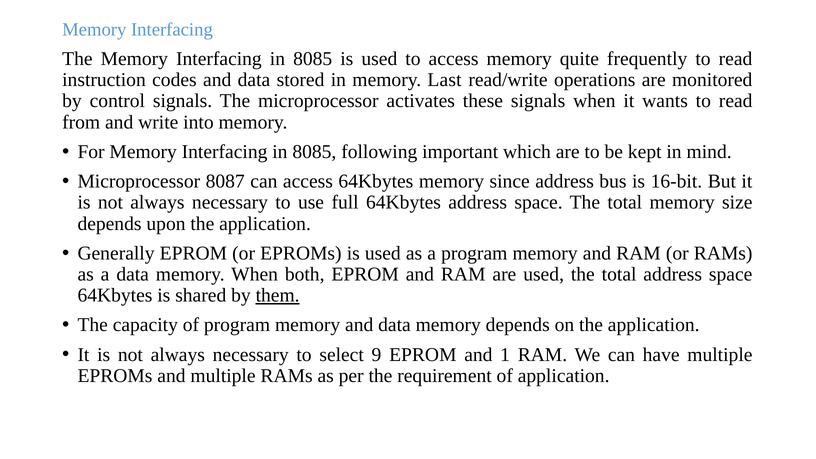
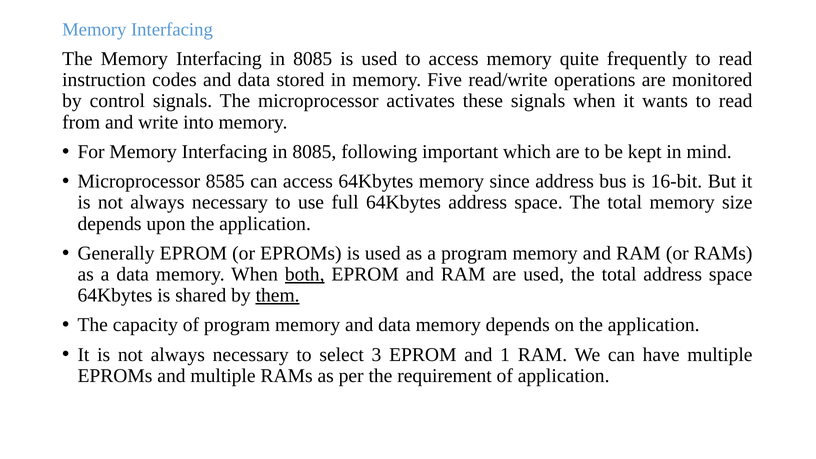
Last: Last -> Five
8087: 8087 -> 8585
both underline: none -> present
9: 9 -> 3
